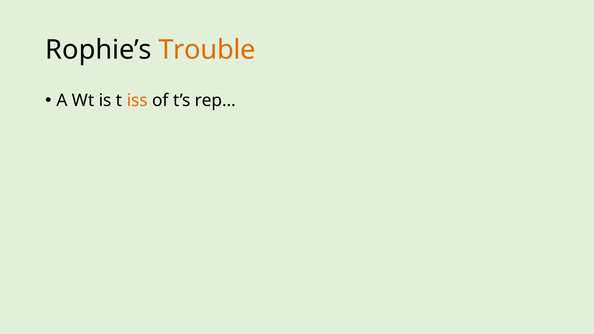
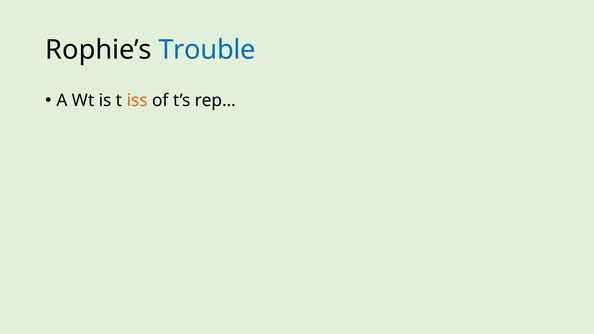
Trouble colour: orange -> blue
